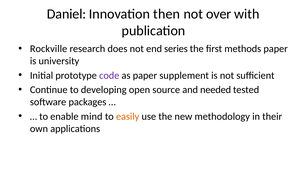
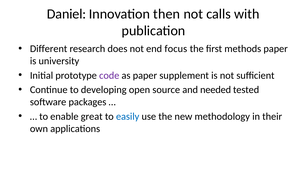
over: over -> calls
Rockville: Rockville -> Different
series: series -> focus
mind: mind -> great
easily colour: orange -> blue
